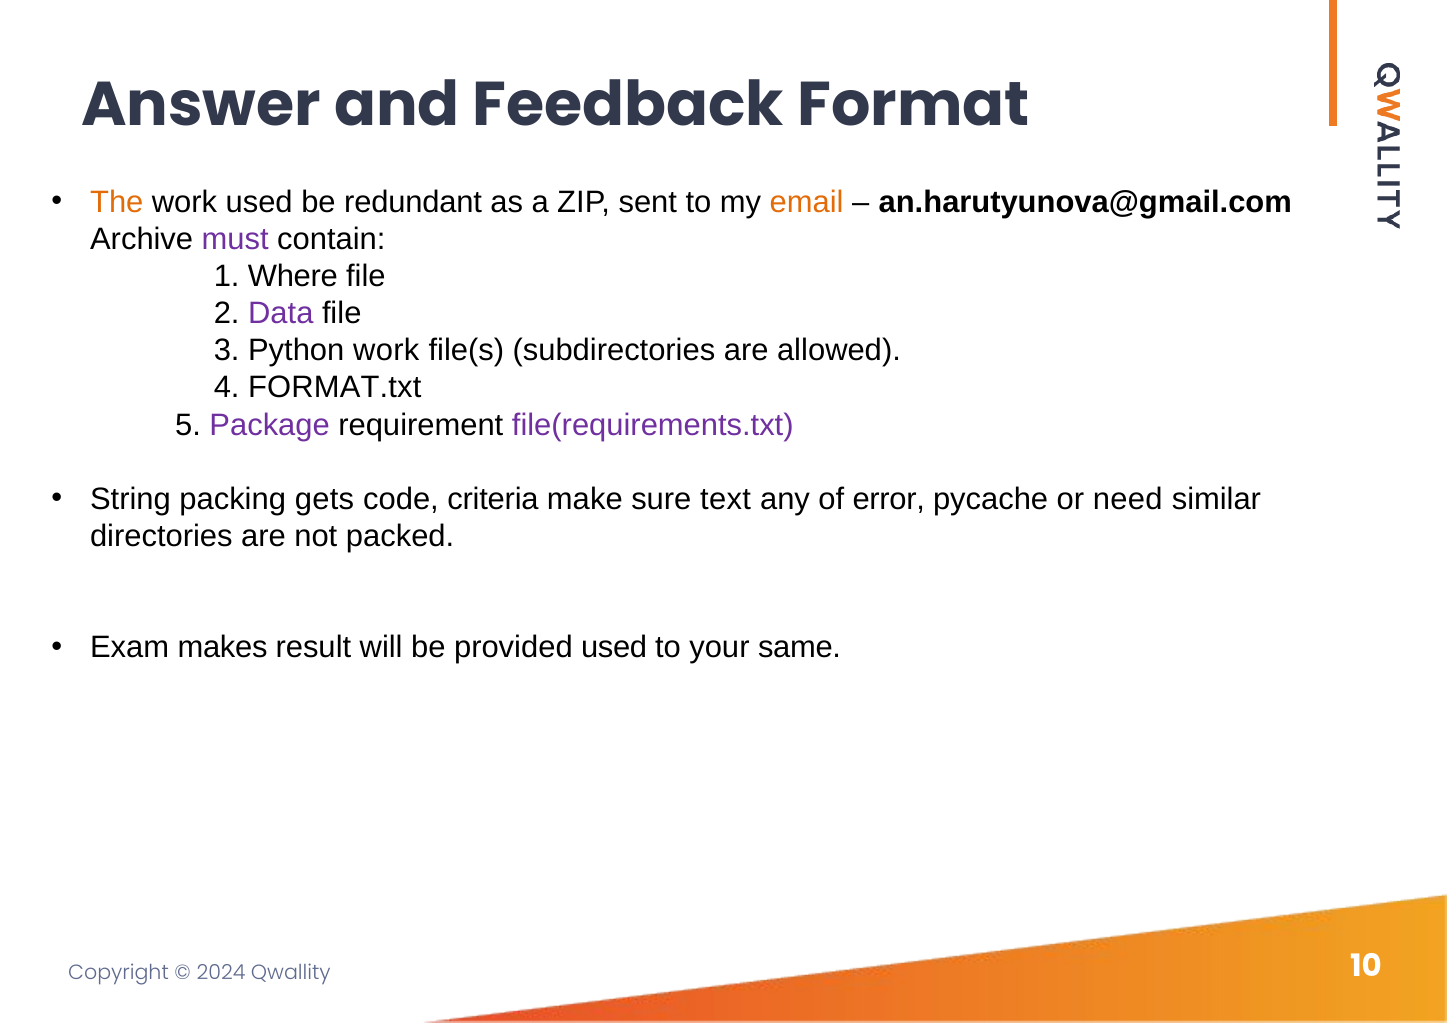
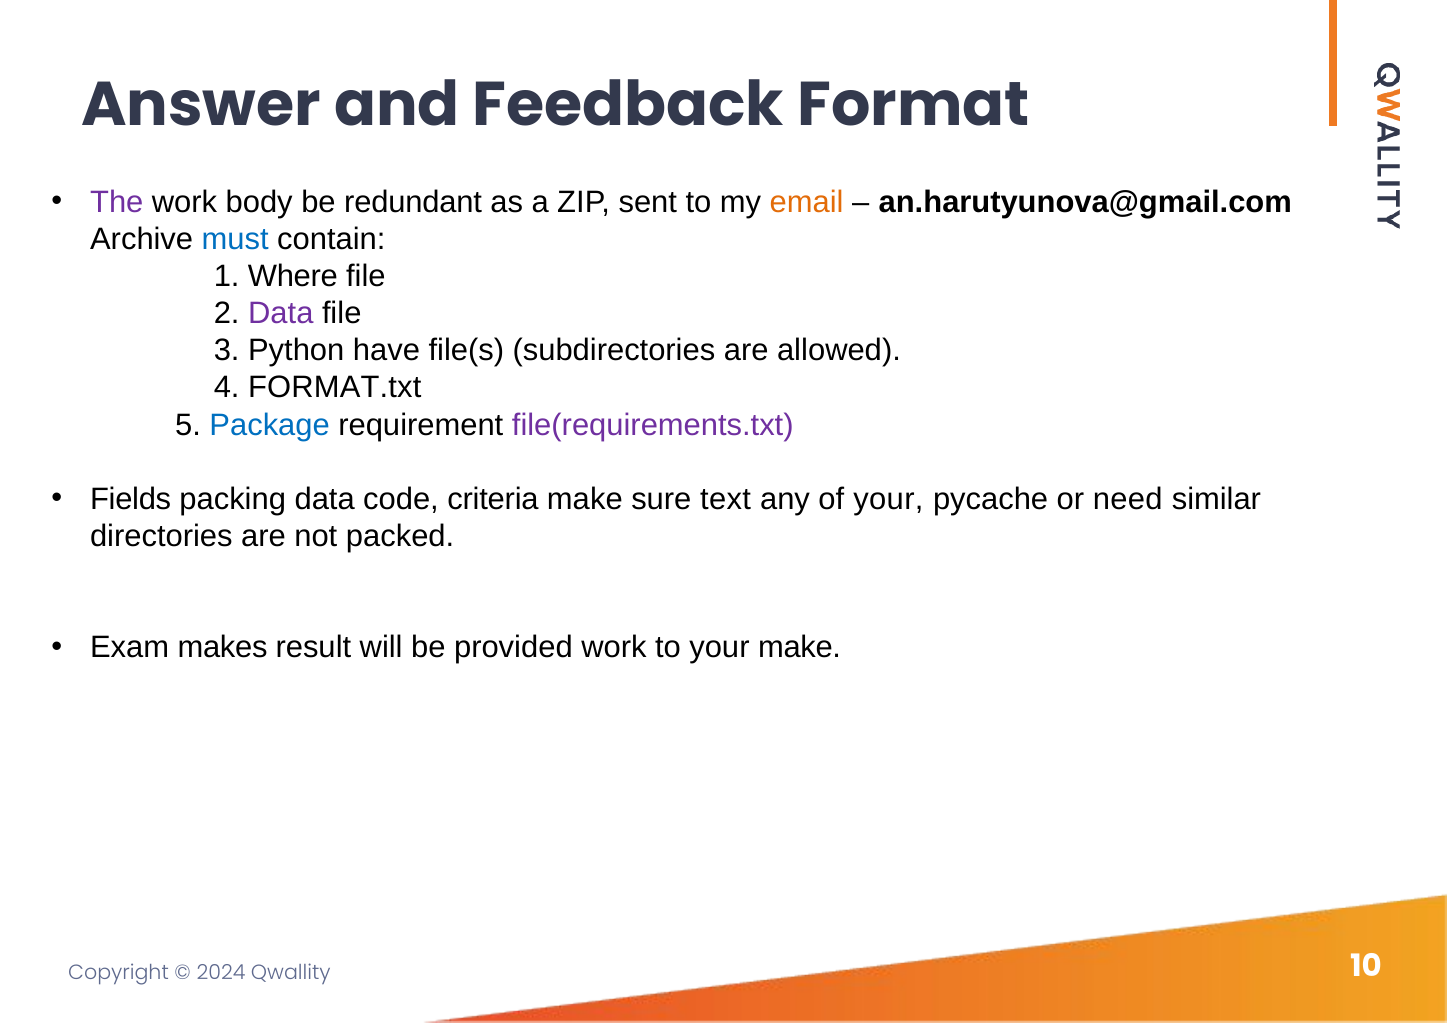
The colour: orange -> purple
work used: used -> body
must colour: purple -> blue
Python work: work -> have
Package colour: purple -> blue
String: String -> Fields
packing gets: gets -> data
of error: error -> your
provided used: used -> work
your same: same -> make
